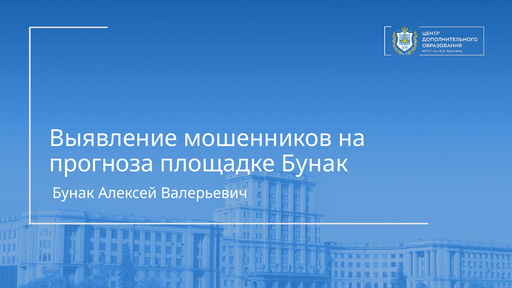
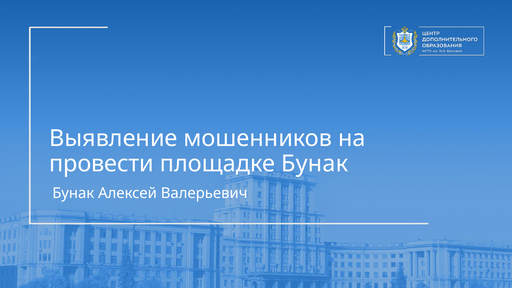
прогноза: прогноза -> провести
